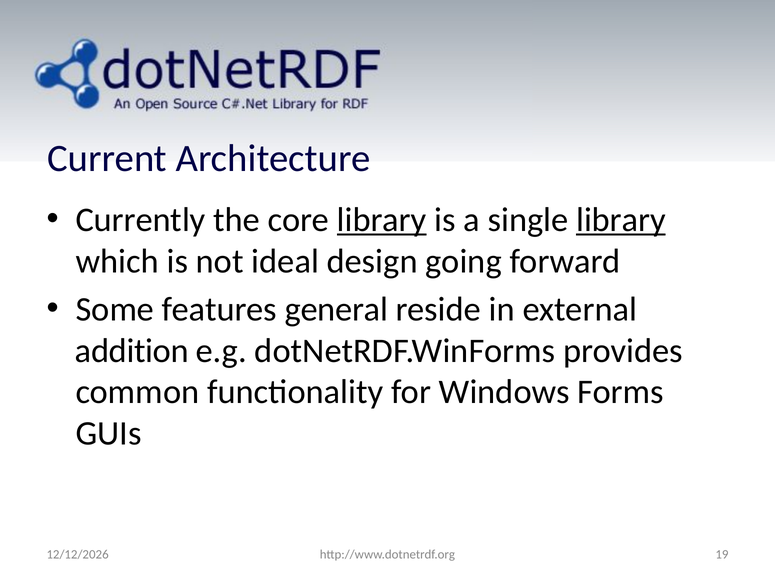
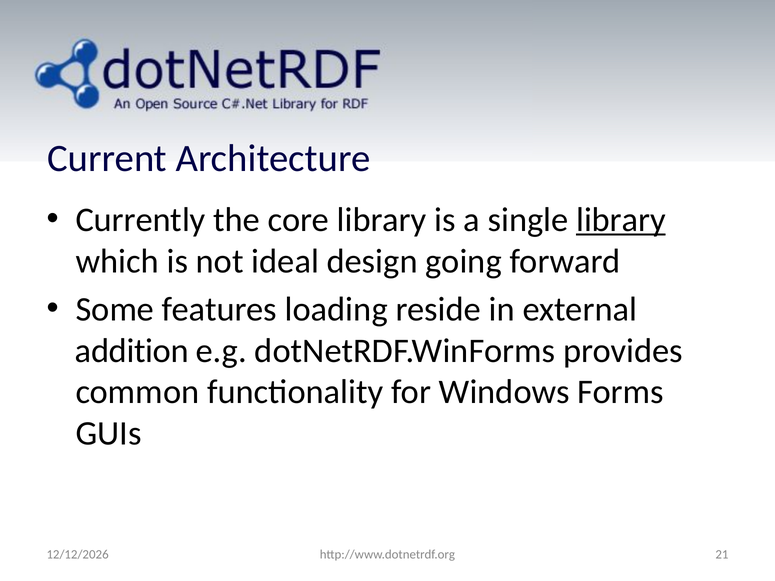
library at (382, 220) underline: present -> none
general: general -> loading
19: 19 -> 21
